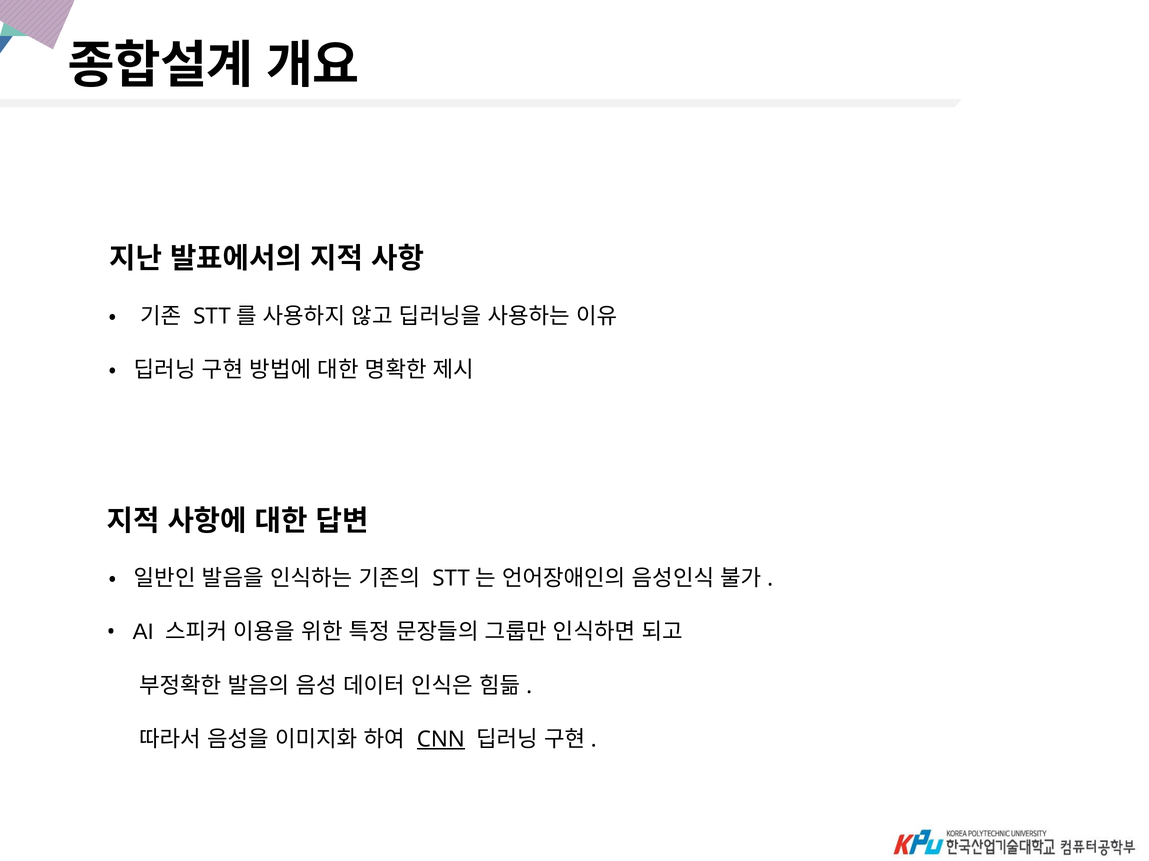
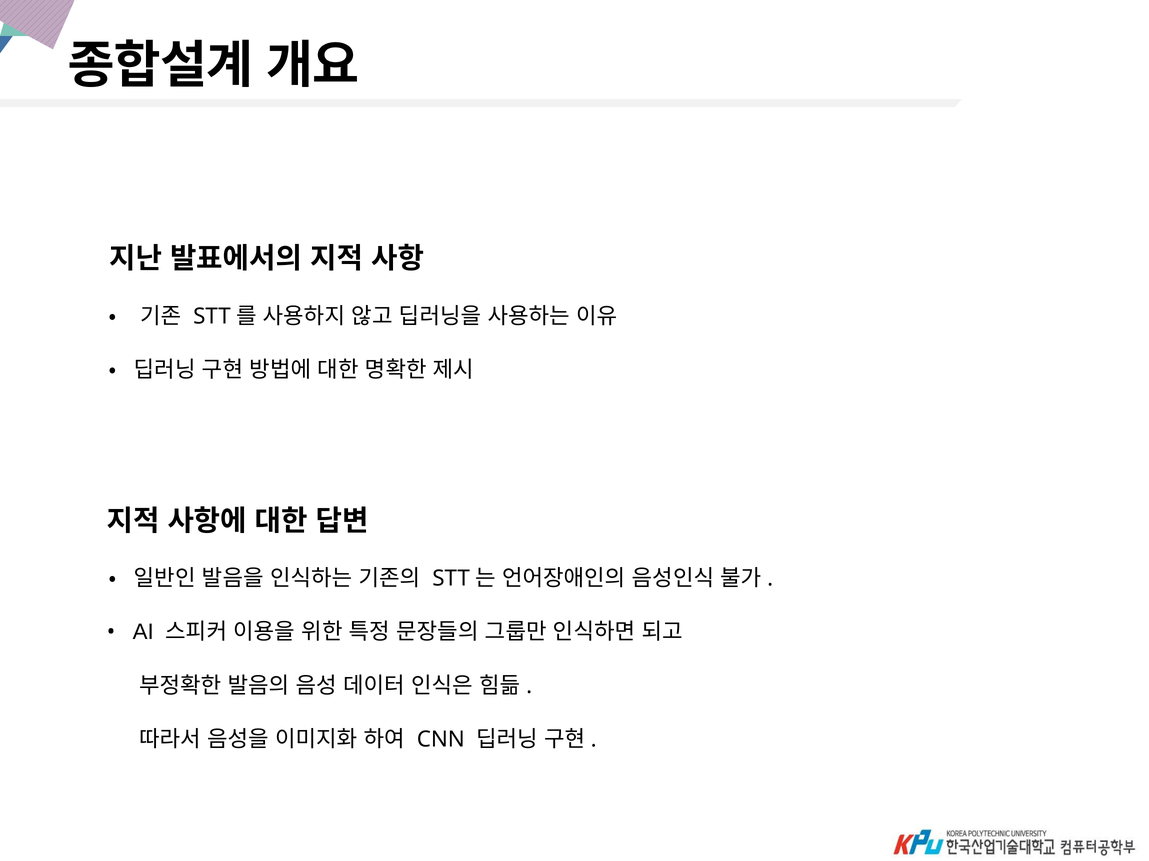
CNN underline: present -> none
